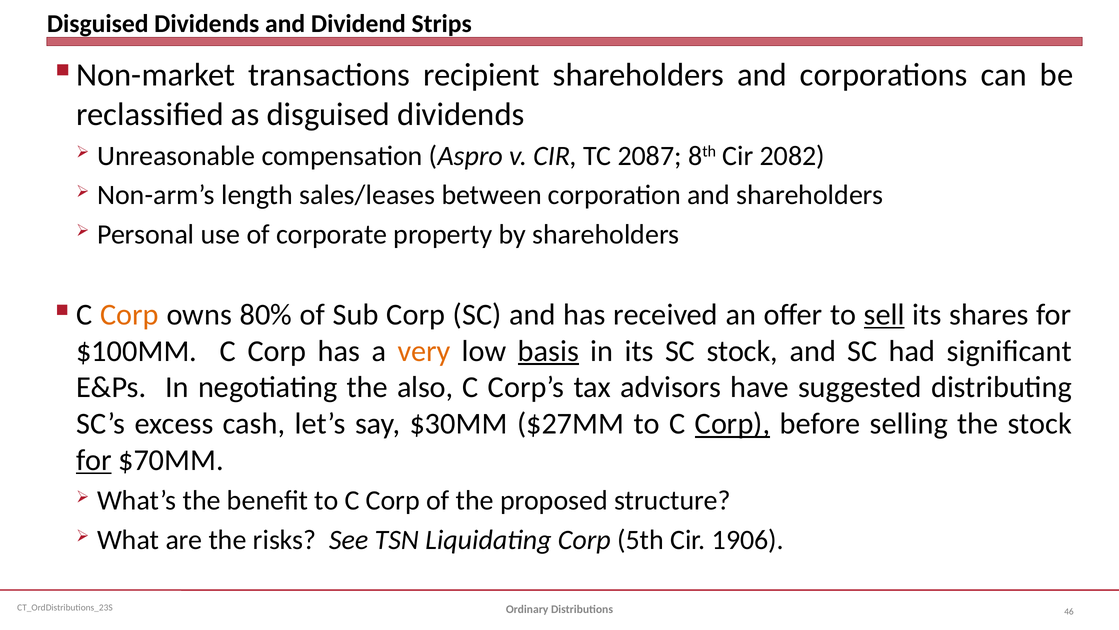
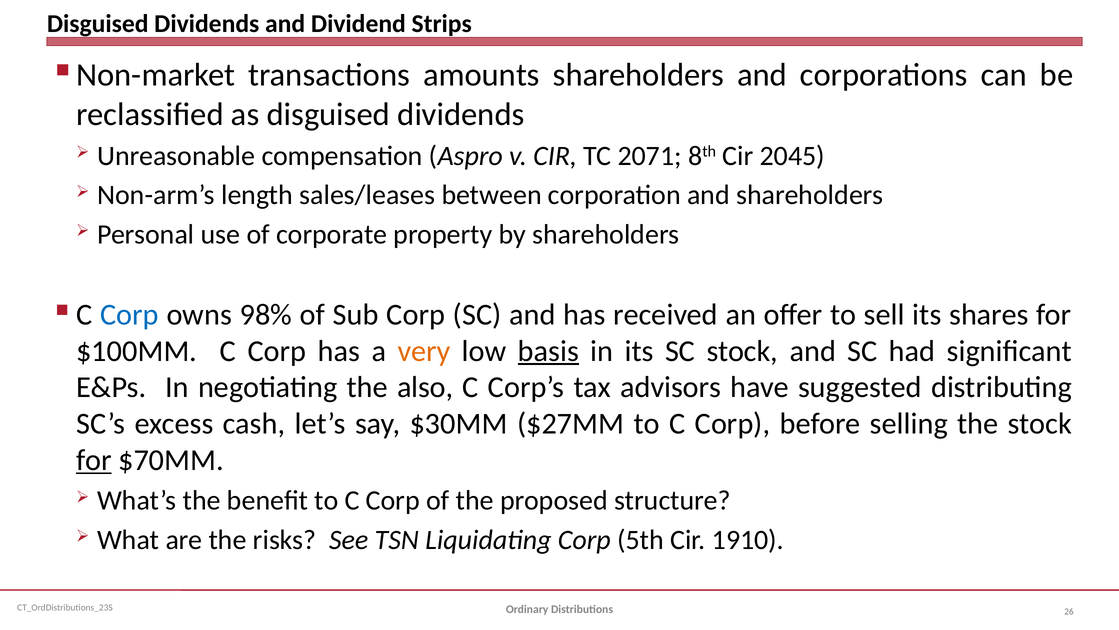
recipient: recipient -> amounts
2087: 2087 -> 2071
2082: 2082 -> 2045
Corp at (129, 314) colour: orange -> blue
80%: 80% -> 98%
sell underline: present -> none
Corp at (733, 423) underline: present -> none
1906: 1906 -> 1910
46: 46 -> 26
